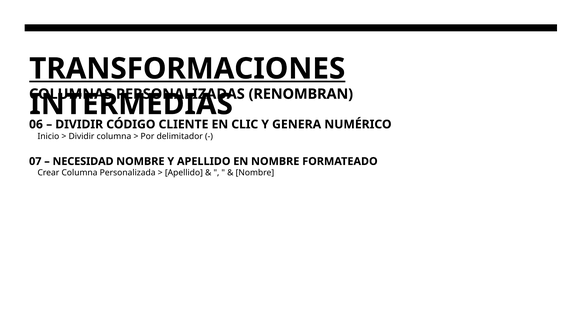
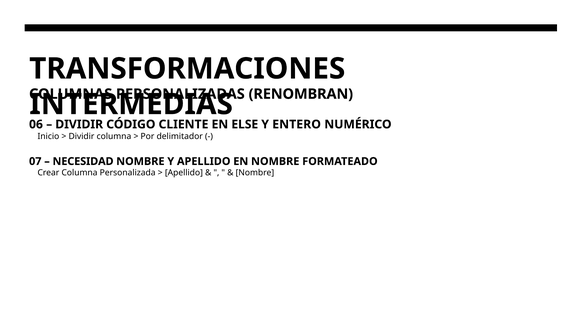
TRANSFORMACIONES underline: present -> none
CLIC: CLIC -> ELSE
GENERA: GENERA -> ENTERO
